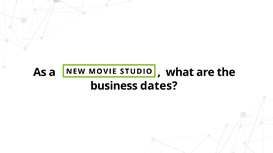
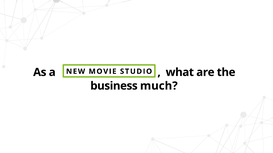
dates: dates -> much
